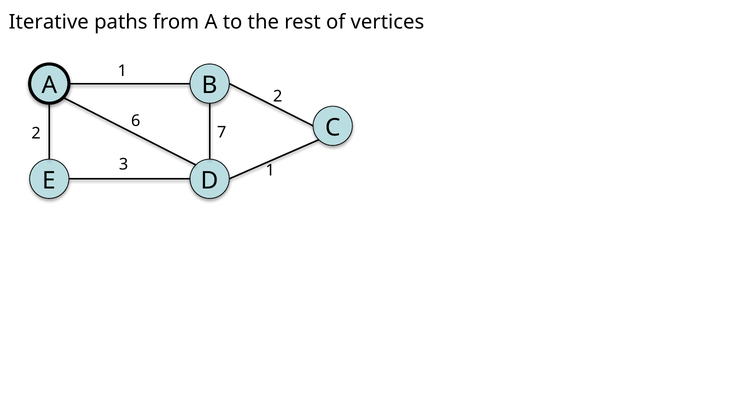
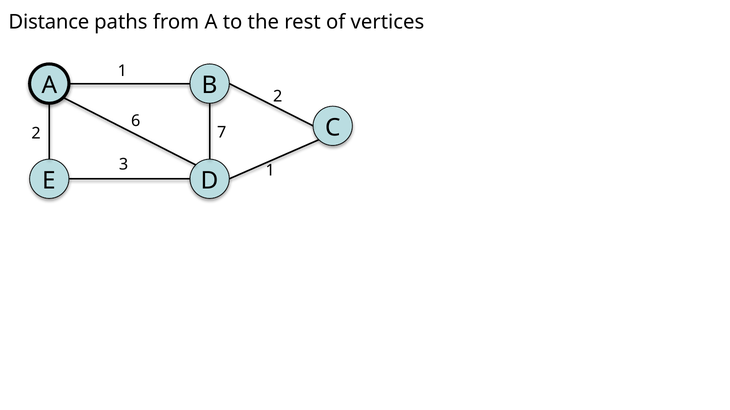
Iterative: Iterative -> Distance
